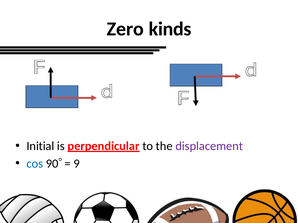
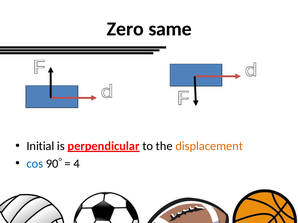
kinds: kinds -> same
displacement colour: purple -> orange
9: 9 -> 4
